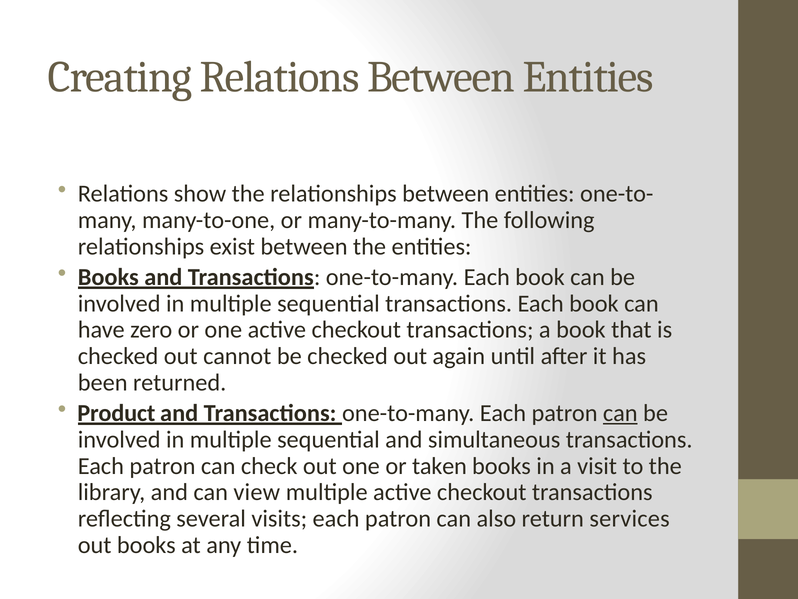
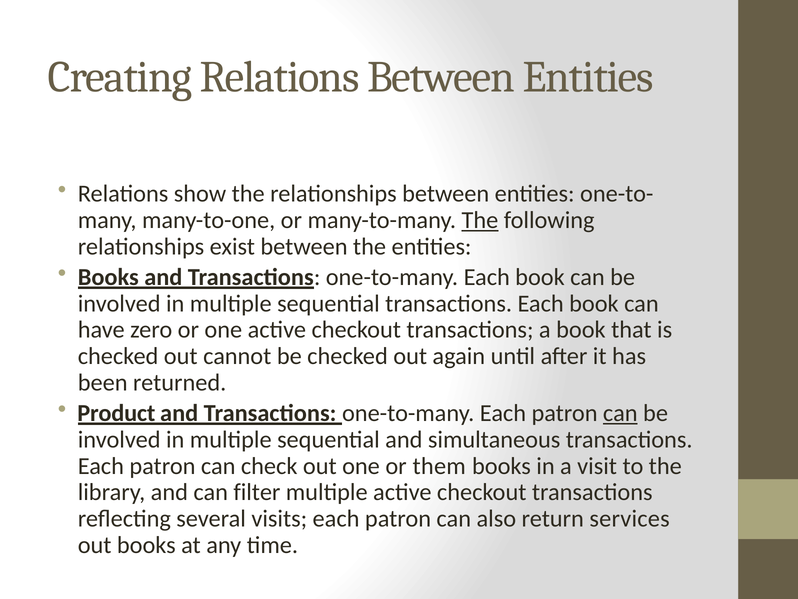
The at (480, 220) underline: none -> present
taken: taken -> them
view: view -> filter
